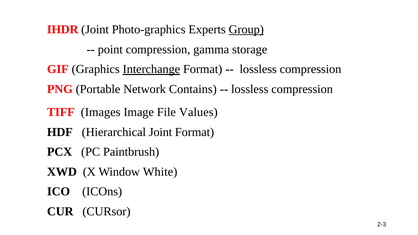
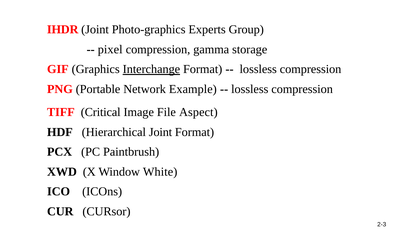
Group underline: present -> none
point: point -> pixel
Contains: Contains -> Example
Images: Images -> Critical
Values: Values -> Aspect
